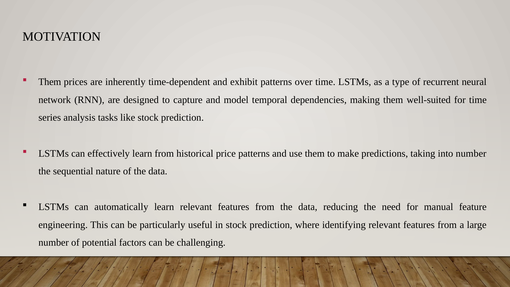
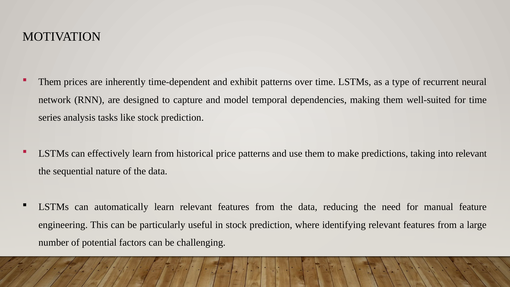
into number: number -> relevant
